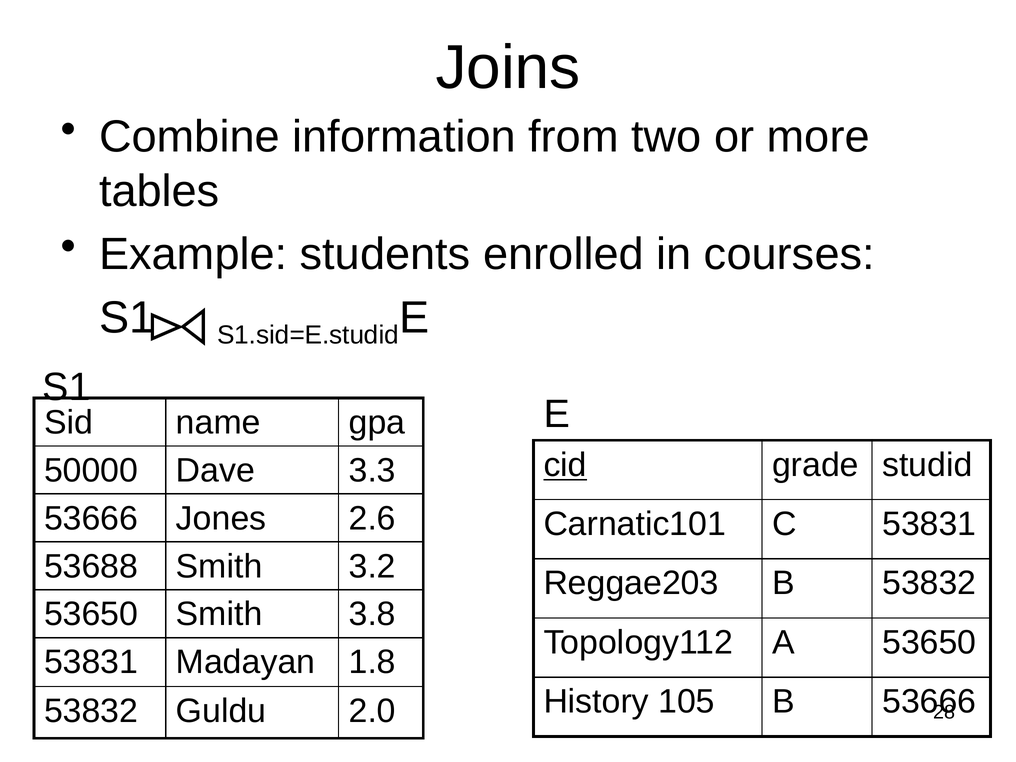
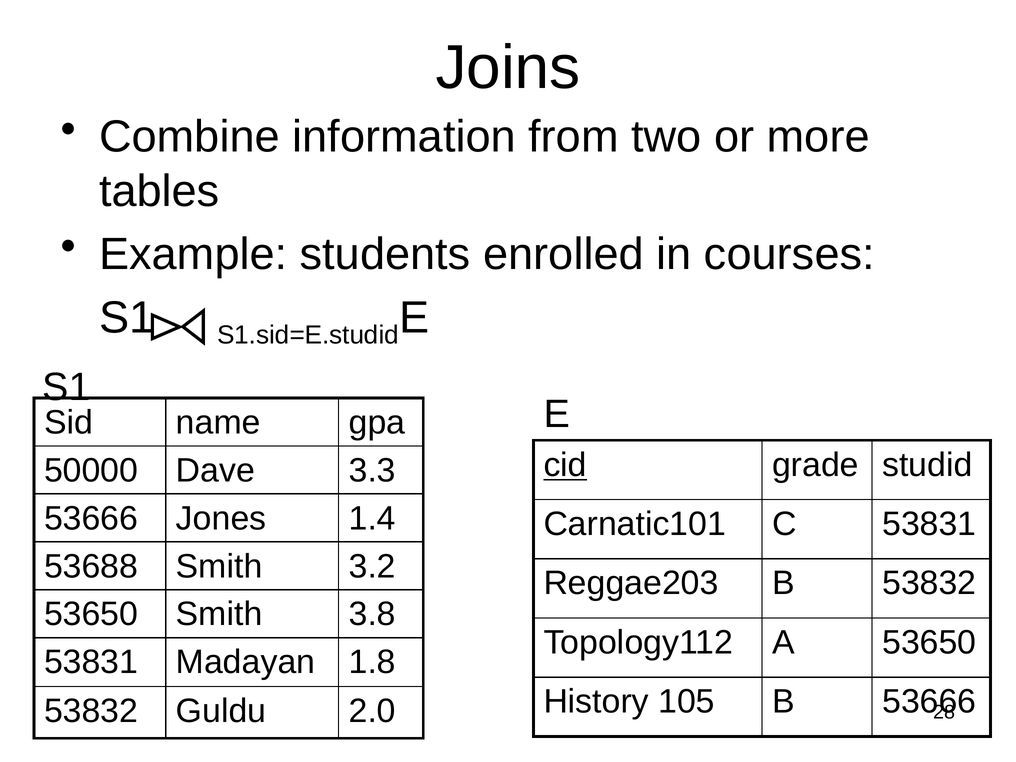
2.6: 2.6 -> 1.4
